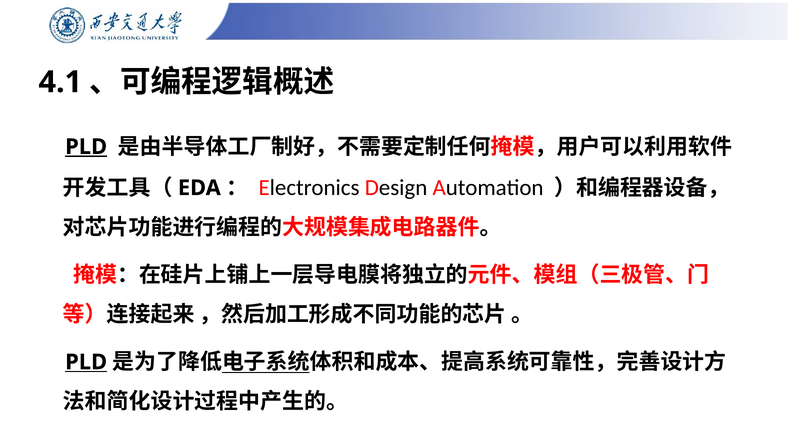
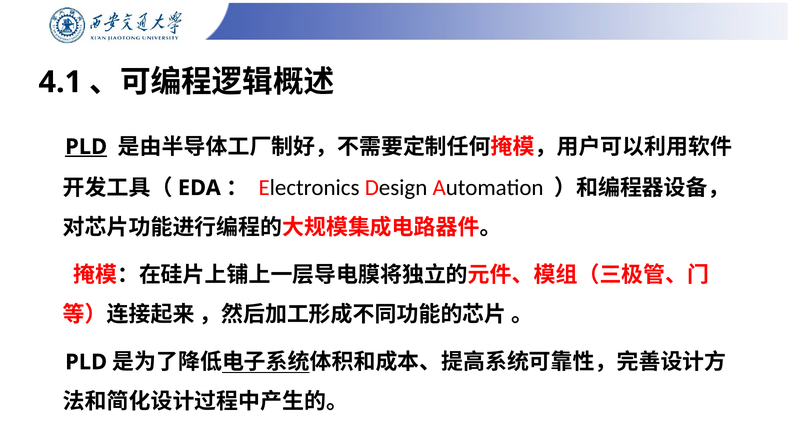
PLD at (86, 362) underline: present -> none
